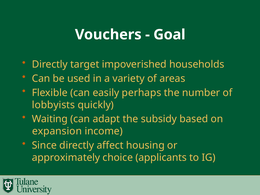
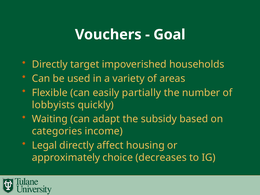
perhaps: perhaps -> partially
expansion: expansion -> categories
Since: Since -> Legal
applicants: applicants -> decreases
